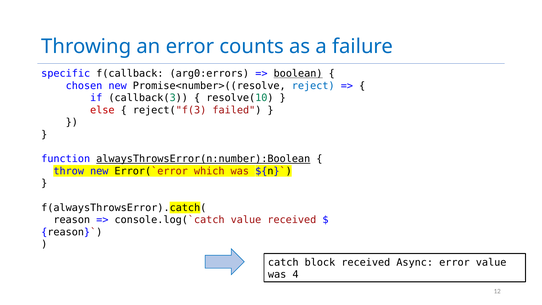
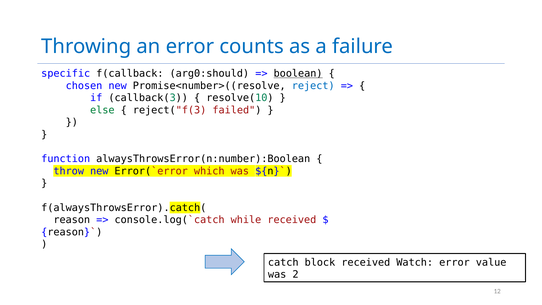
arg0:errors: arg0:errors -> arg0:should
else colour: red -> green
alwaysThrowsError(n:number):Boolean underline: present -> none
value at (246, 220): value -> while
Async: Async -> Watch
4: 4 -> 2
